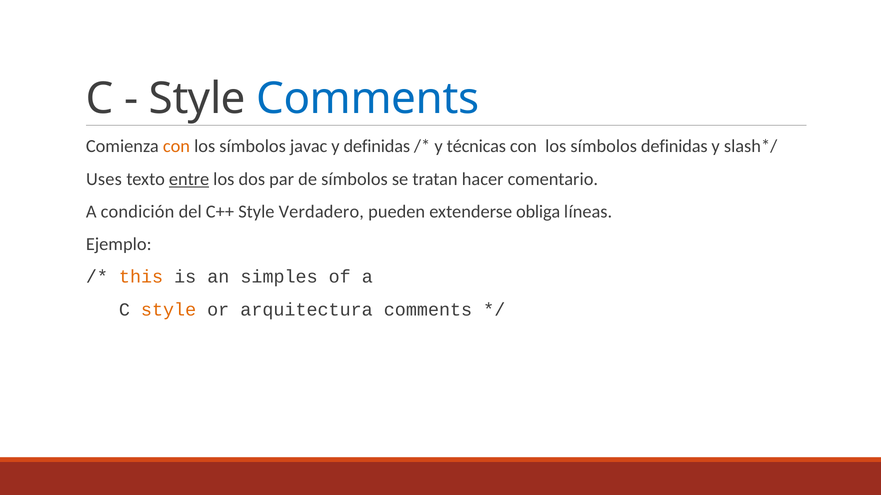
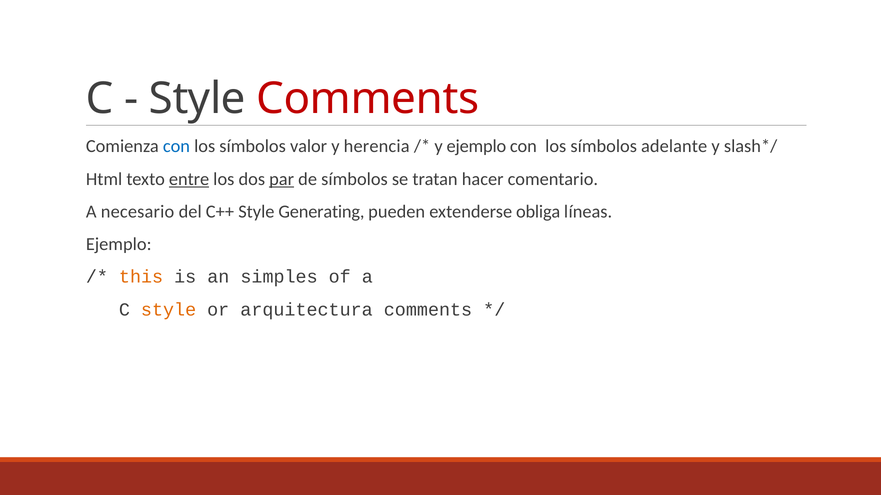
Comments at (368, 99) colour: blue -> red
con at (176, 146) colour: orange -> blue
javac: javac -> valor
y definidas: definidas -> herencia
y técnicas: técnicas -> ejemplo
símbolos definidas: definidas -> adelante
Uses: Uses -> Html
par underline: none -> present
condición: condición -> necesario
Verdadero: Verdadero -> Generating
